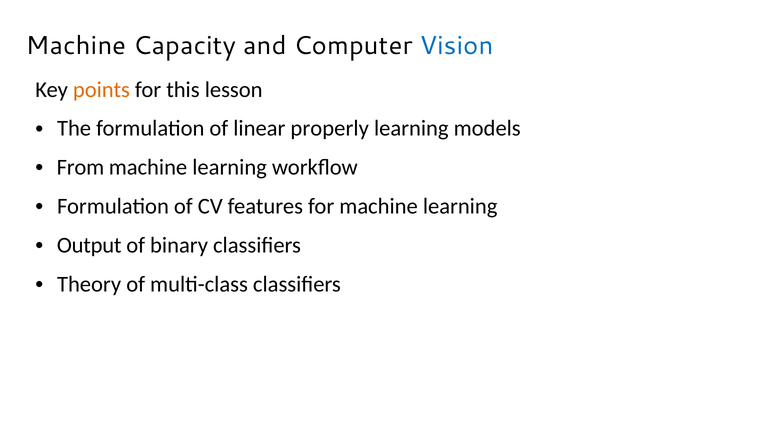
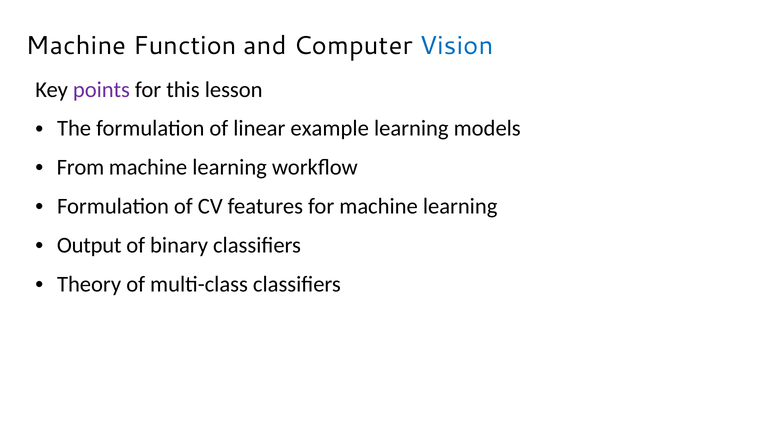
Capacity: Capacity -> Function
points colour: orange -> purple
properly: properly -> example
